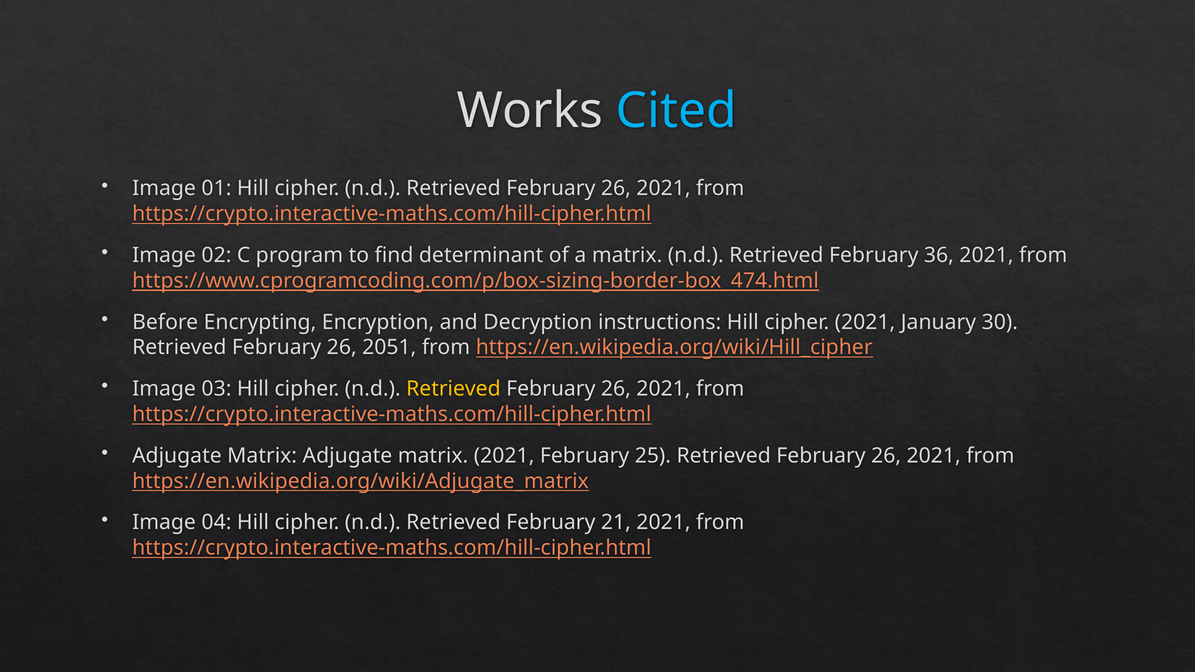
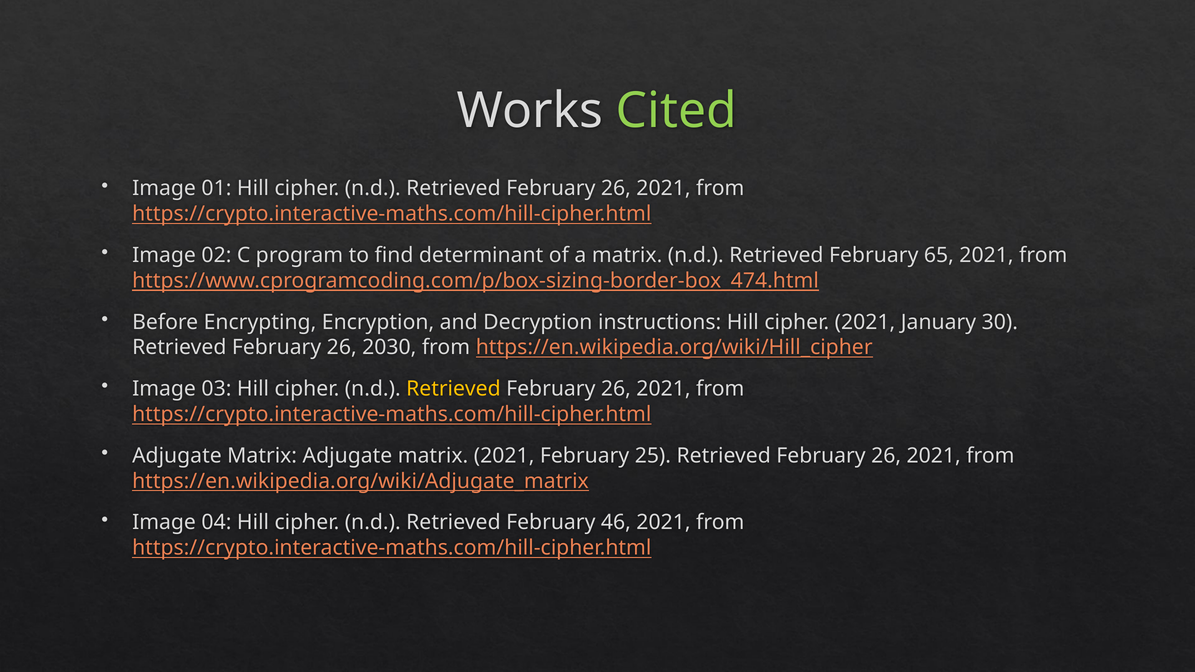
Cited colour: light blue -> light green
36: 36 -> 65
2051: 2051 -> 2030
21: 21 -> 46
